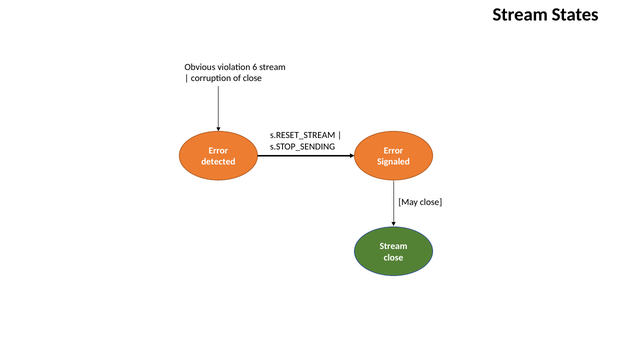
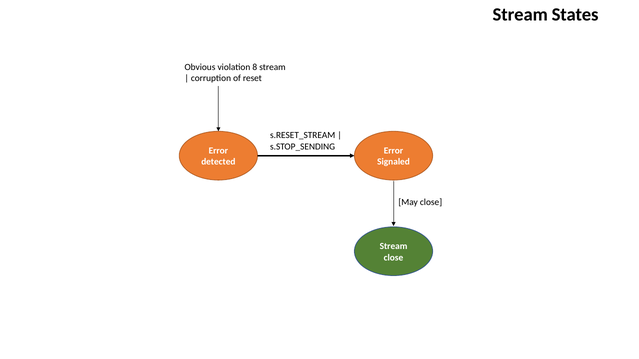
6: 6 -> 8
of close: close -> reset
